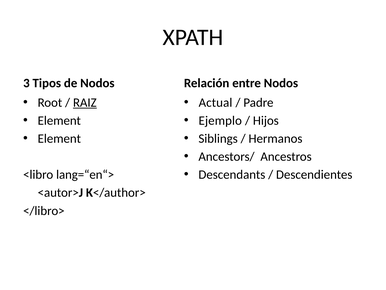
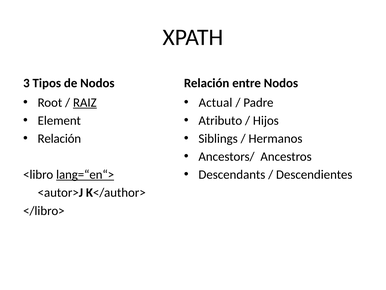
Ejemplo: Ejemplo -> Atributo
Element at (59, 138): Element -> Relación
lang=“en“> underline: none -> present
